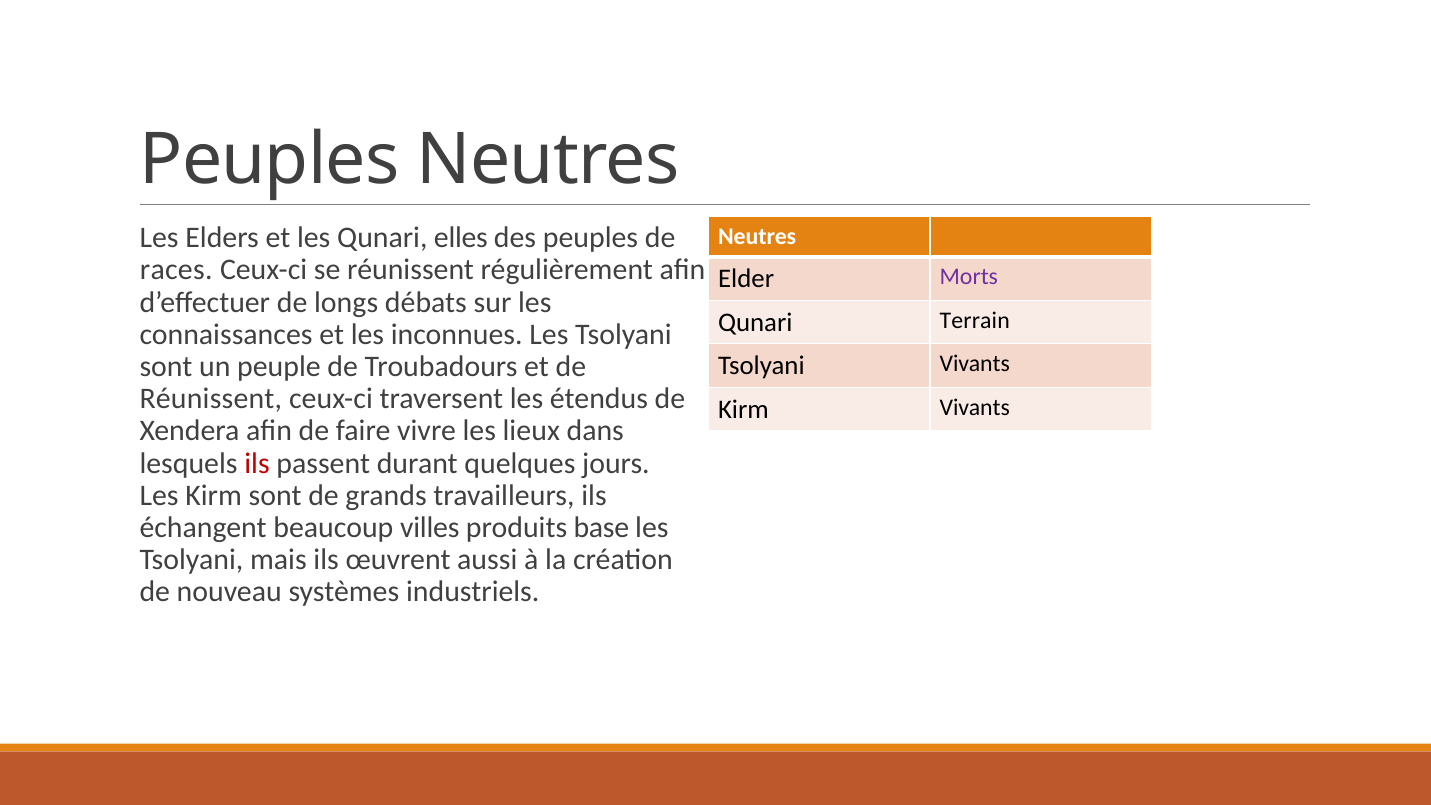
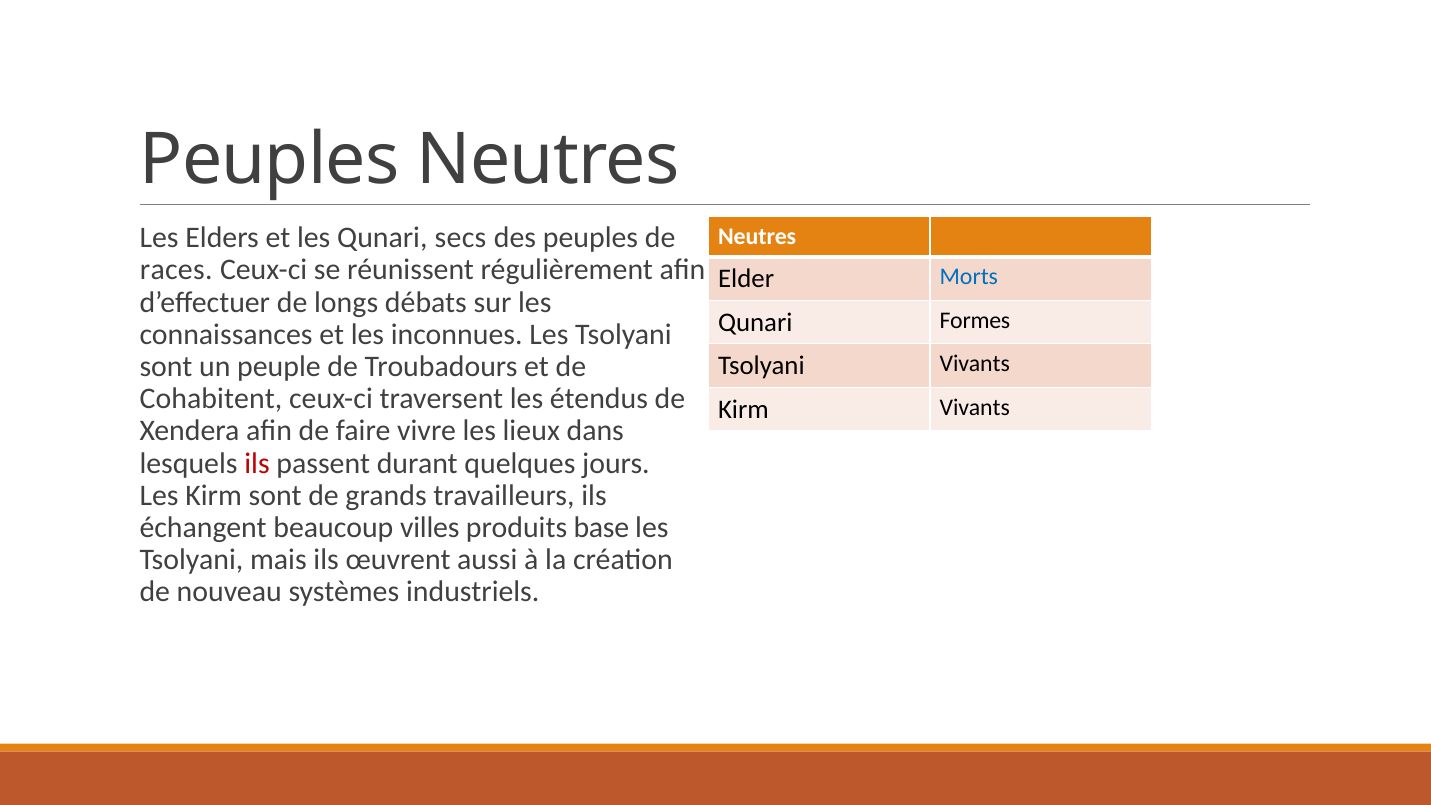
elles: elles -> secs
Morts colour: purple -> blue
Terrain: Terrain -> Formes
Réunissent at (211, 399): Réunissent -> Cohabitent
